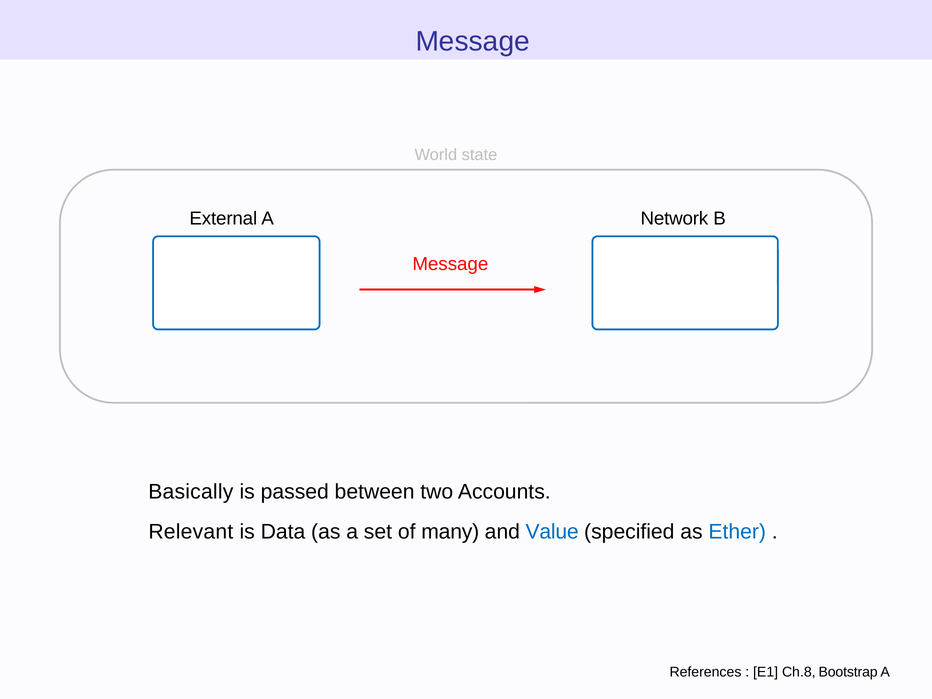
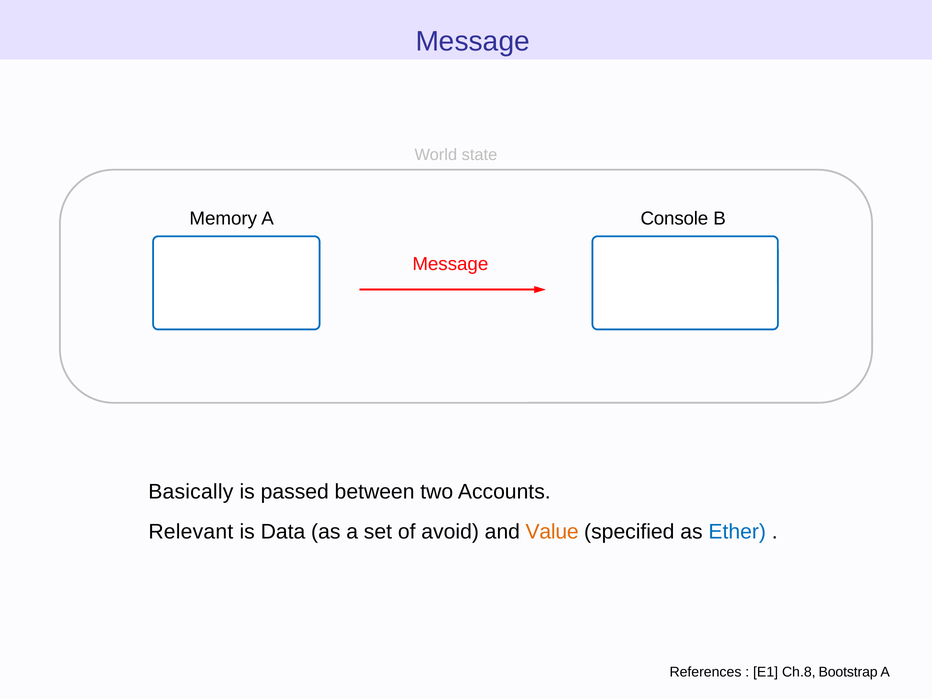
External: External -> Memory
Network: Network -> Console
many: many -> avoid
Value colour: blue -> orange
